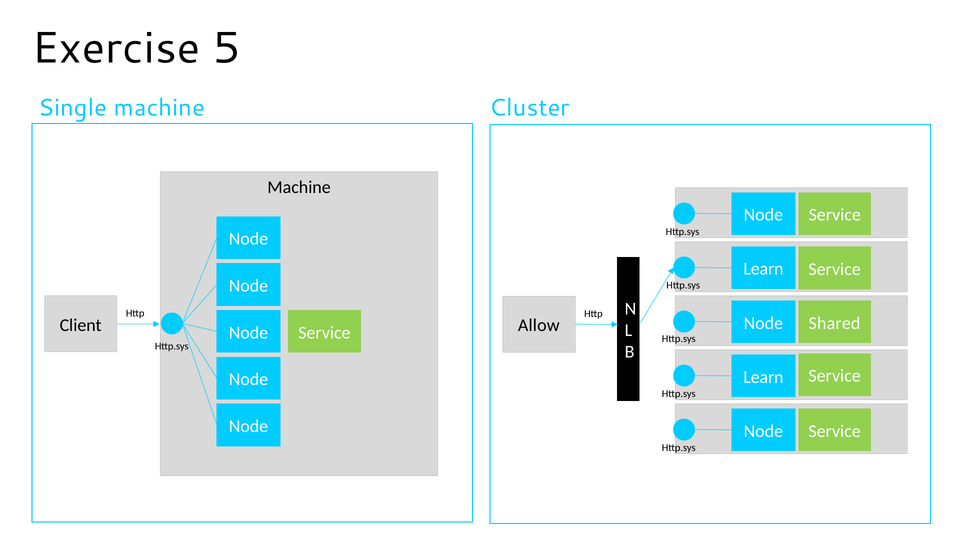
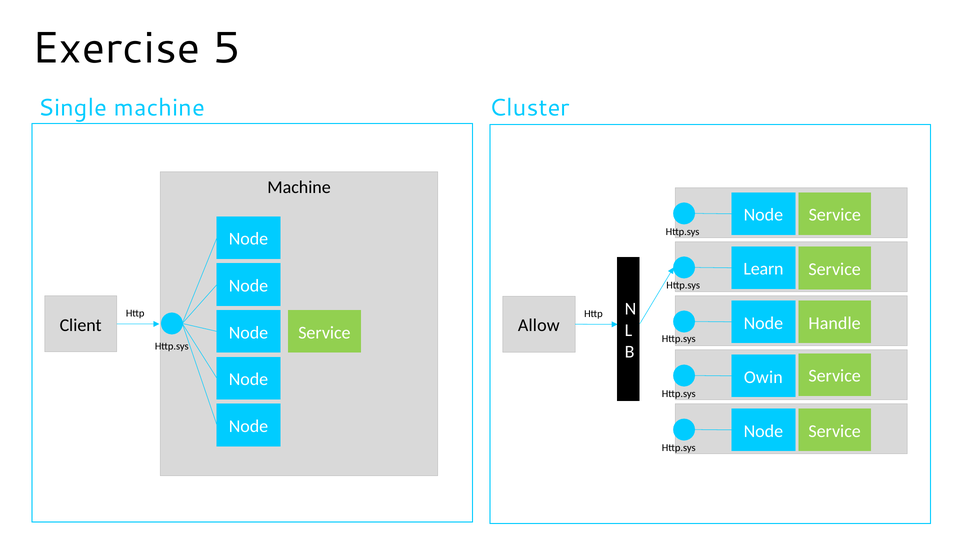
Shared: Shared -> Handle
Learn at (763, 377): Learn -> Owin
